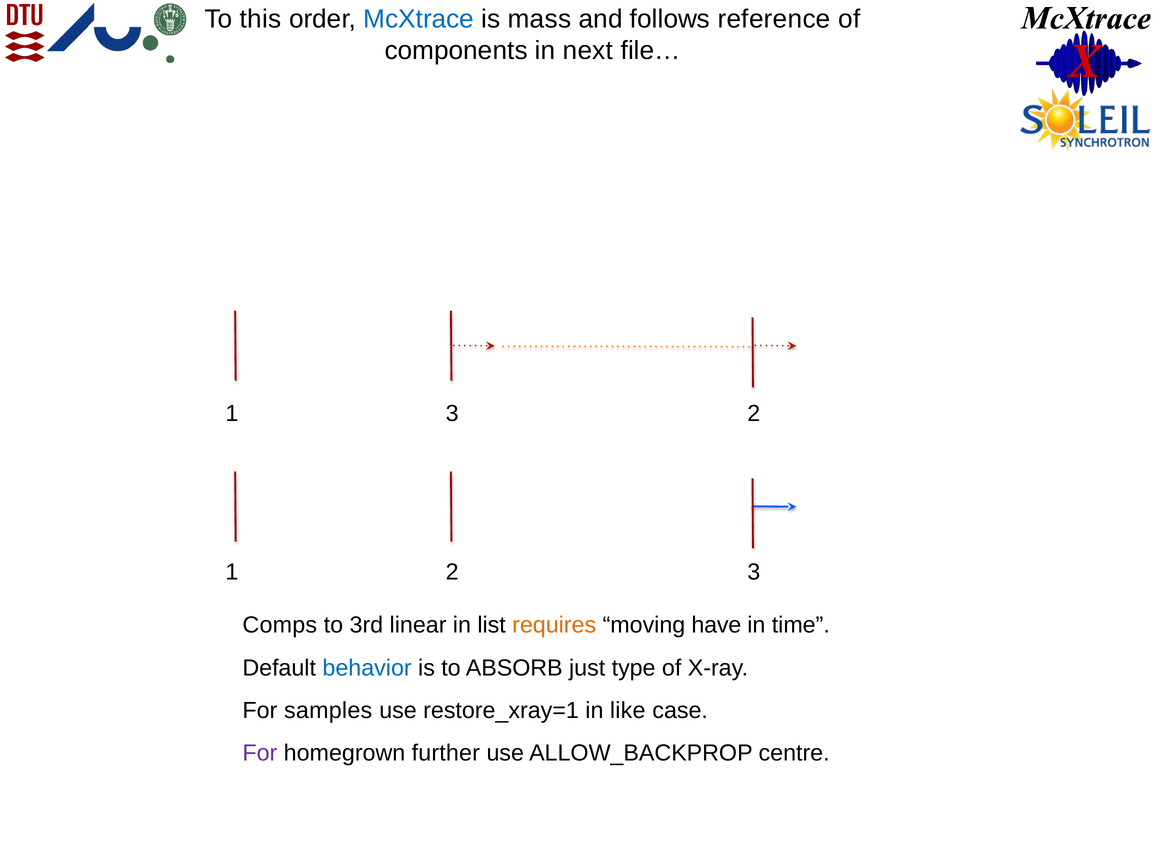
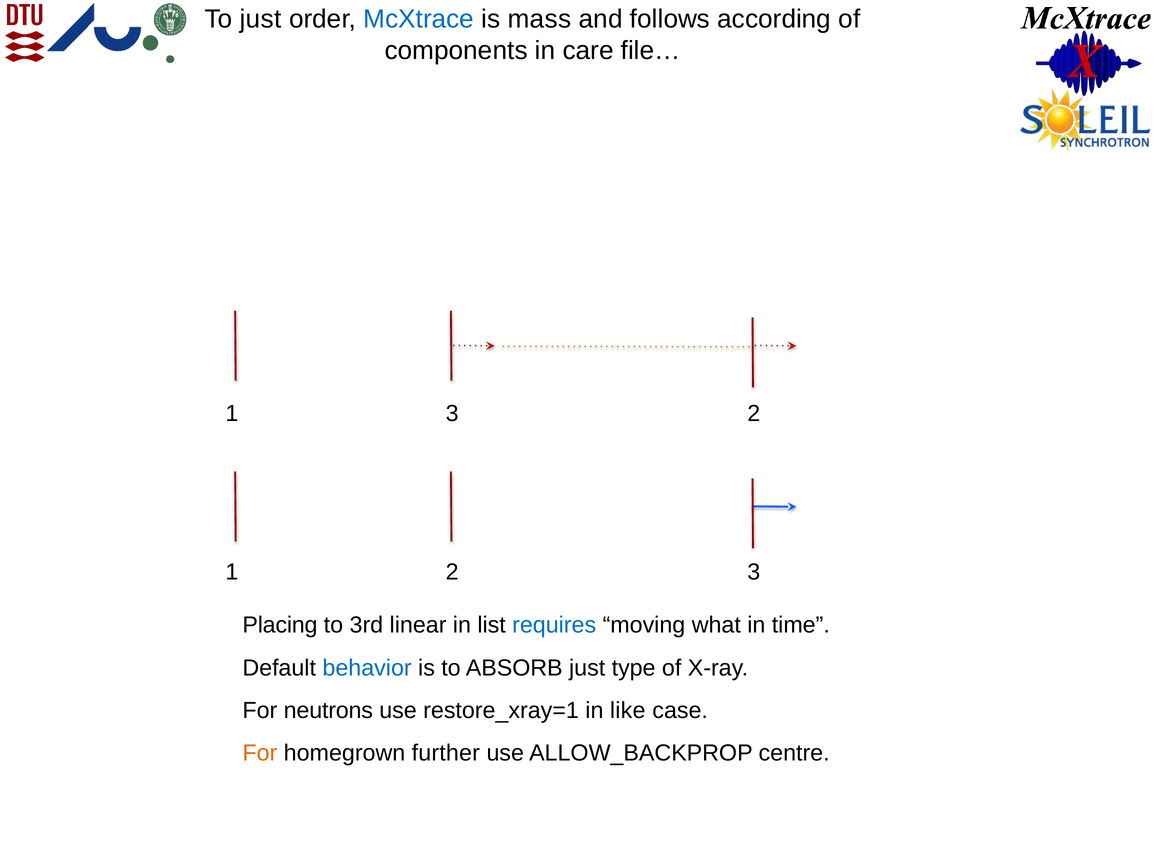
To this: this -> just
reference: reference -> according
next: next -> care
Comps: Comps -> Placing
requires colour: orange -> blue
have: have -> what
samples: samples -> neutrons
For at (260, 753) colour: purple -> orange
